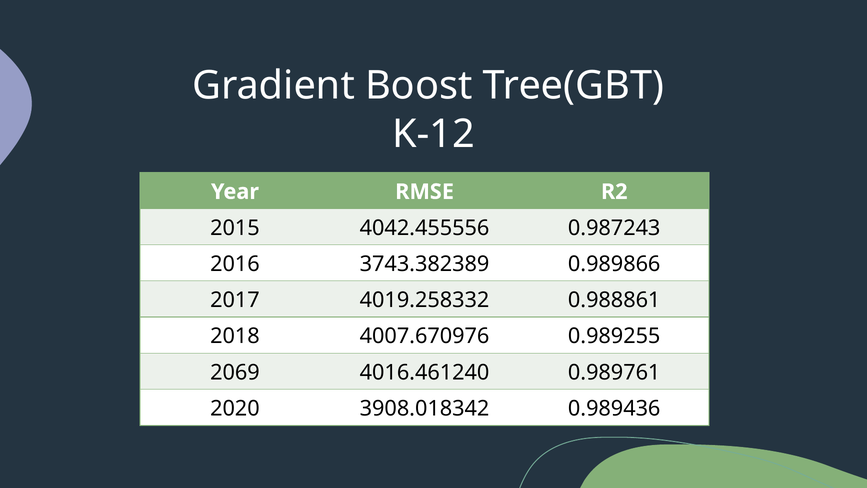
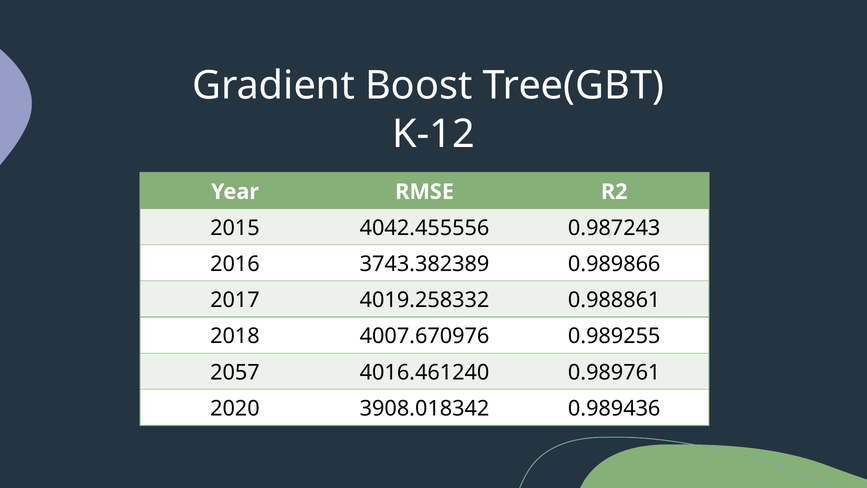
2069: 2069 -> 2057
